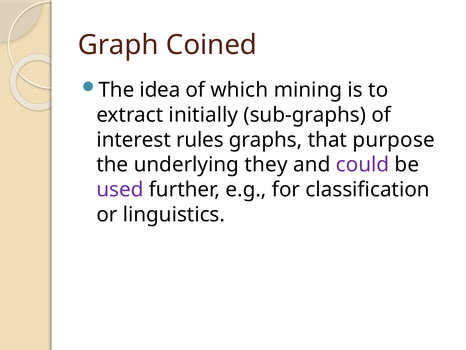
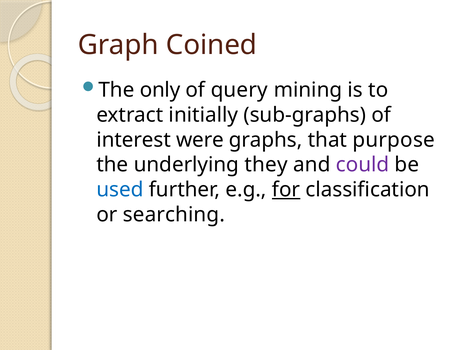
idea: idea -> only
which: which -> query
rules: rules -> were
used colour: purple -> blue
for underline: none -> present
linguistics: linguistics -> searching
